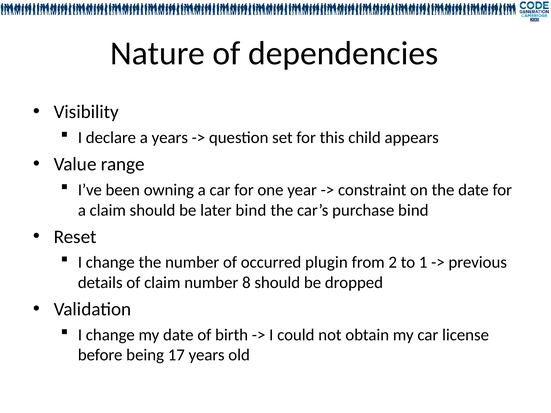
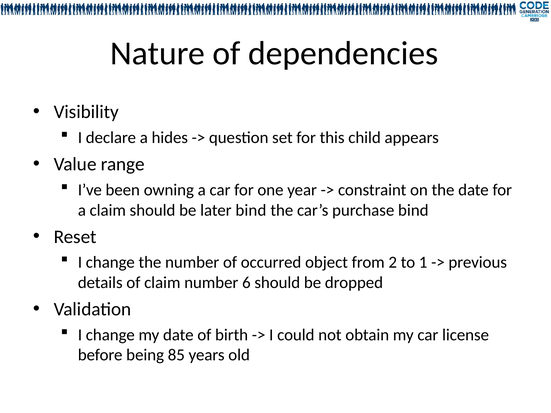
a years: years -> hides
plugin: plugin -> object
8: 8 -> 6
17: 17 -> 85
